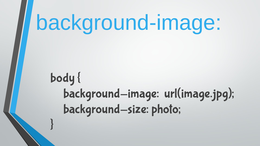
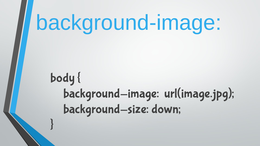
photo: photo -> down
